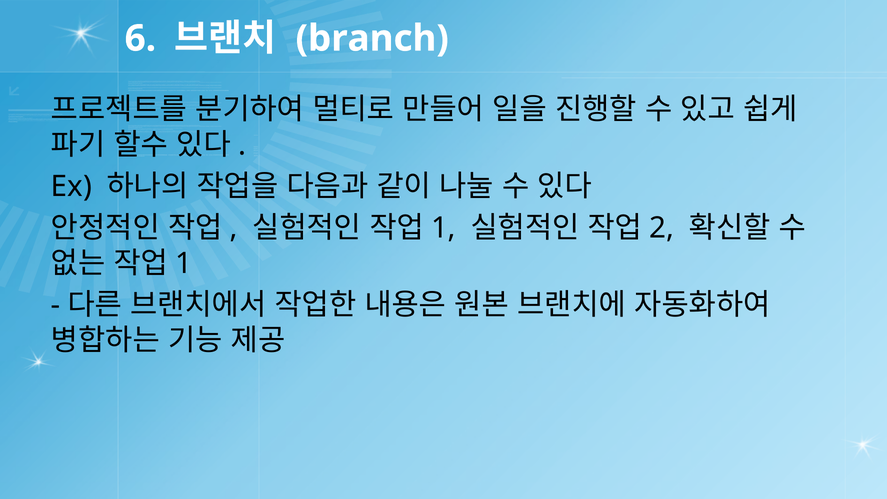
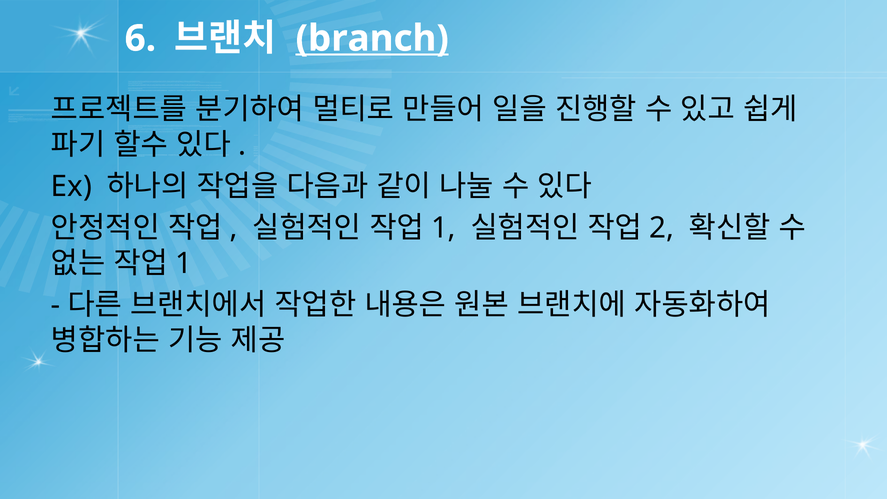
branch underline: none -> present
